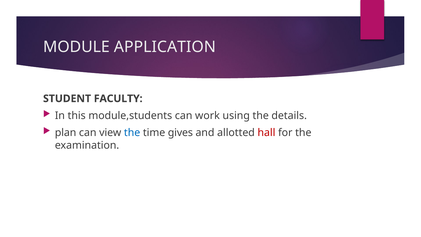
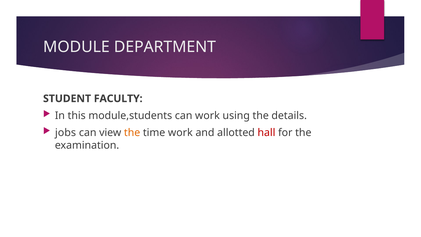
APPLICATION: APPLICATION -> DEPARTMENT
plan: plan -> jobs
the at (132, 133) colour: blue -> orange
time gives: gives -> work
